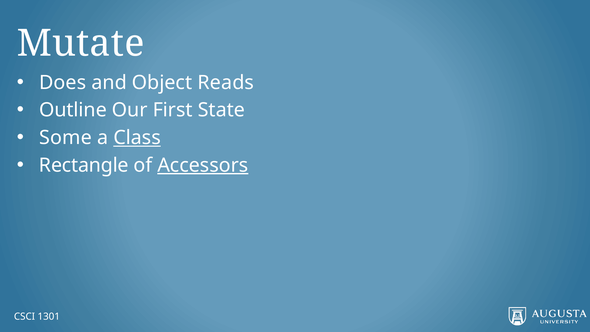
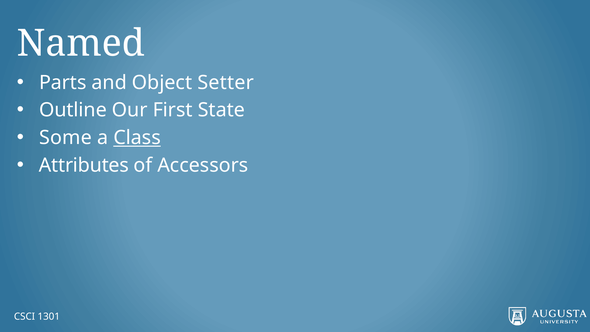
Mutate: Mutate -> Named
Does: Does -> Parts
Reads: Reads -> Setter
Rectangle: Rectangle -> Attributes
Accessors underline: present -> none
